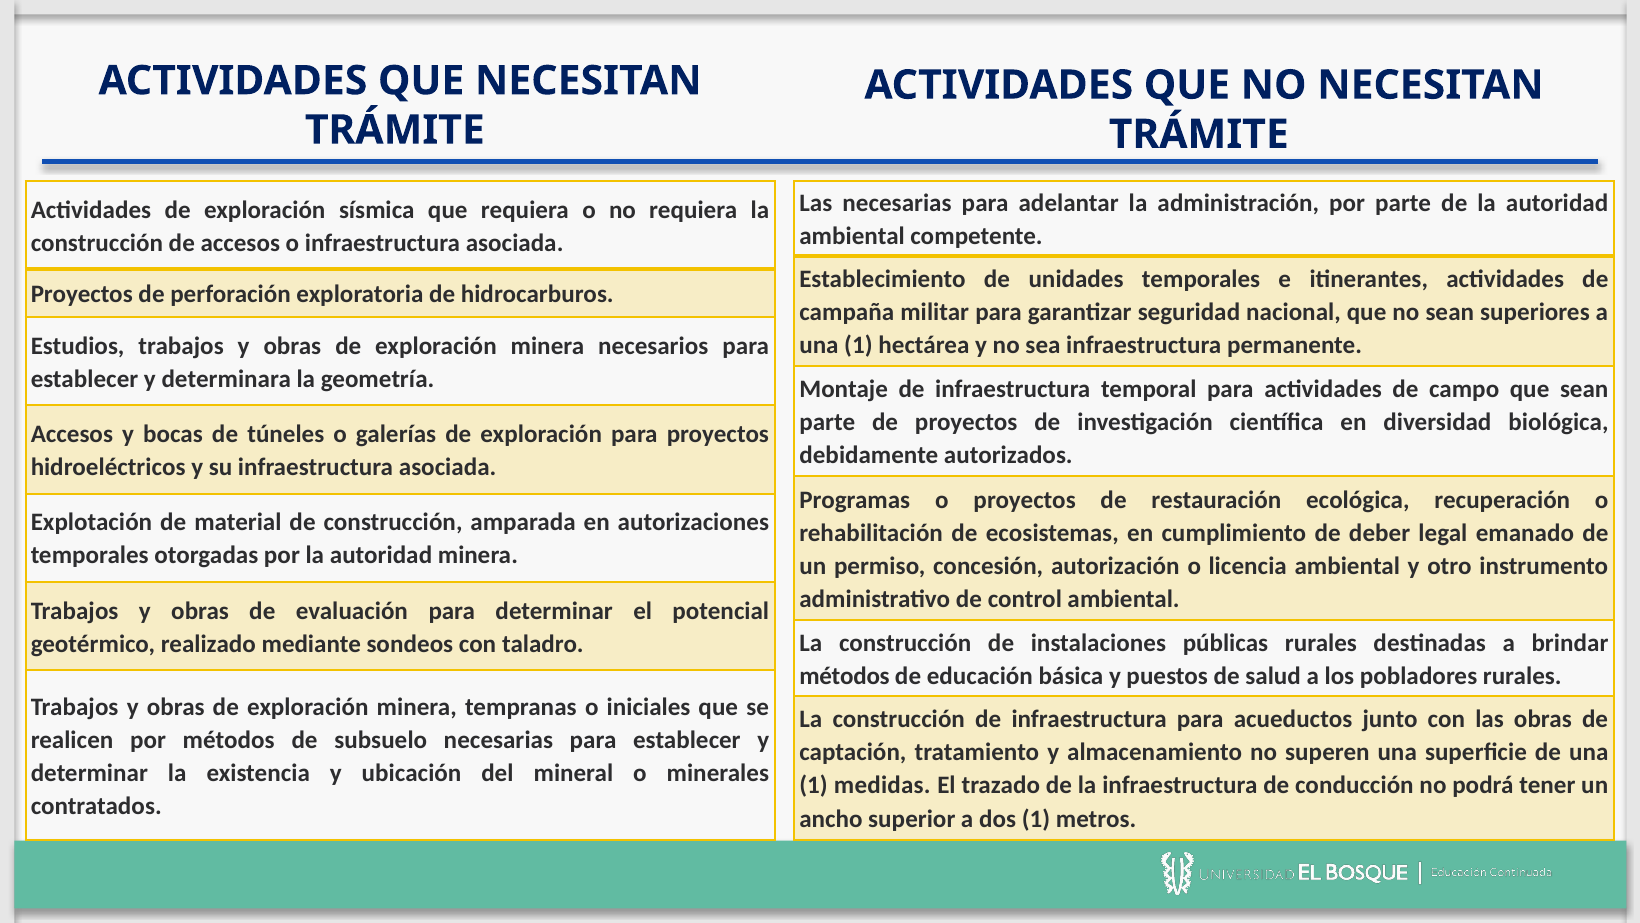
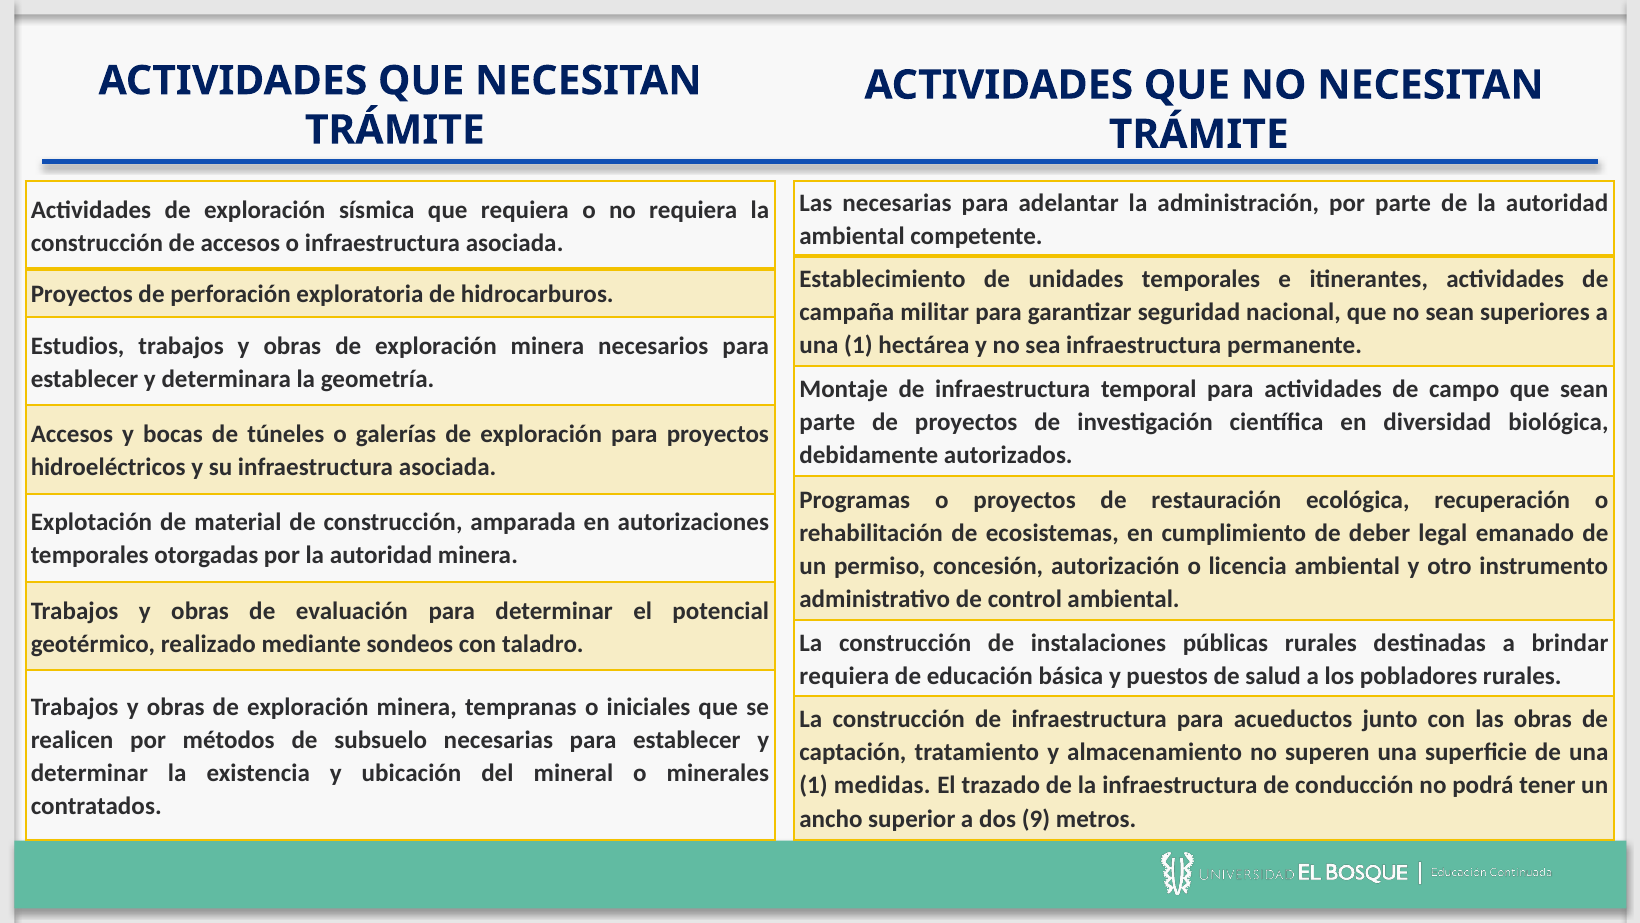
métodos at (844, 676): métodos -> requiera
dos 1: 1 -> 9
